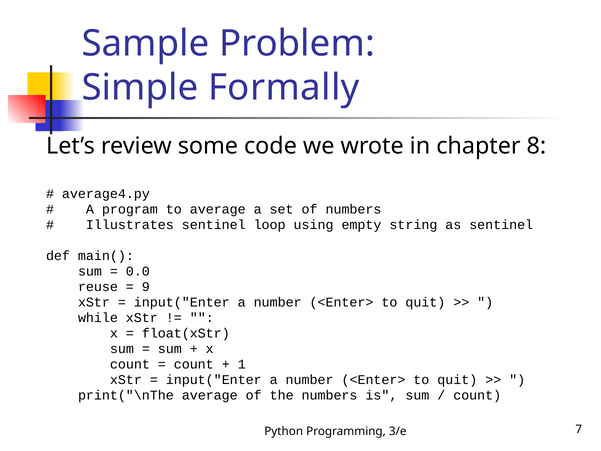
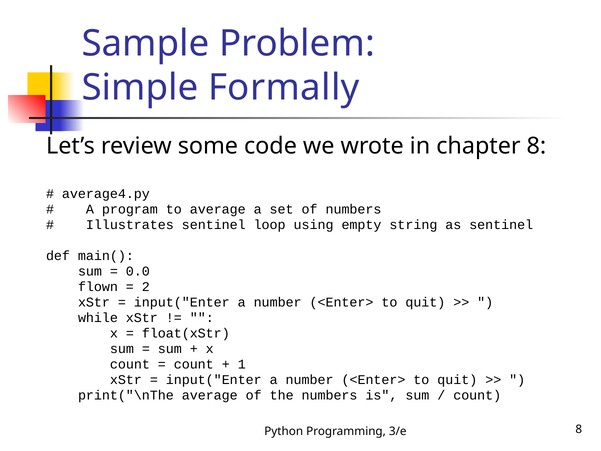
reuse: reuse -> flown
9: 9 -> 2
3/e 7: 7 -> 8
